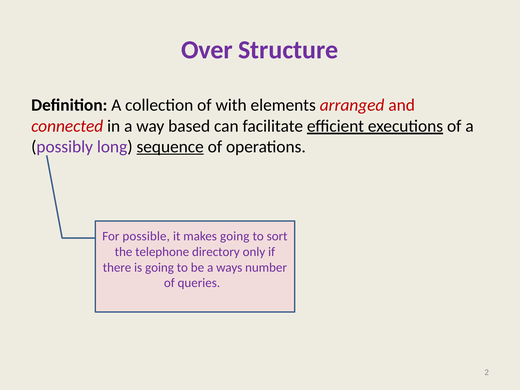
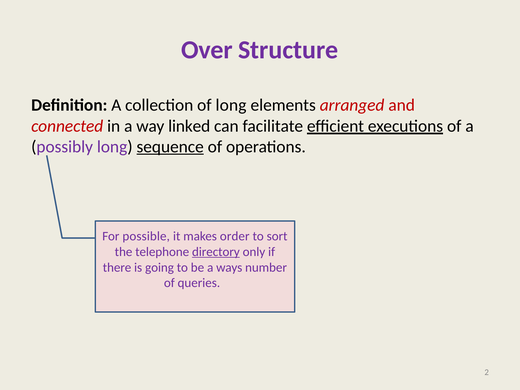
of with: with -> long
based: based -> linked
makes going: going -> order
directory underline: none -> present
